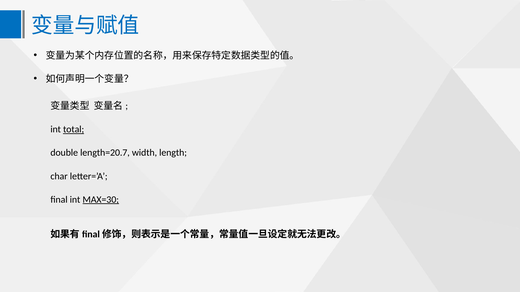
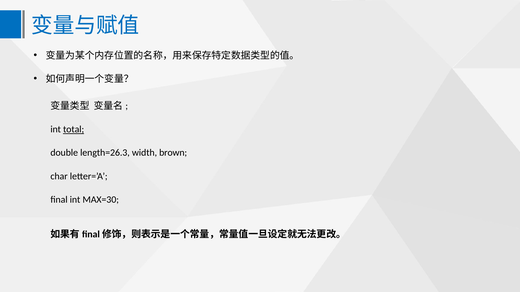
length=20.7: length=20.7 -> length=26.3
length: length -> brown
MAX=30 underline: present -> none
